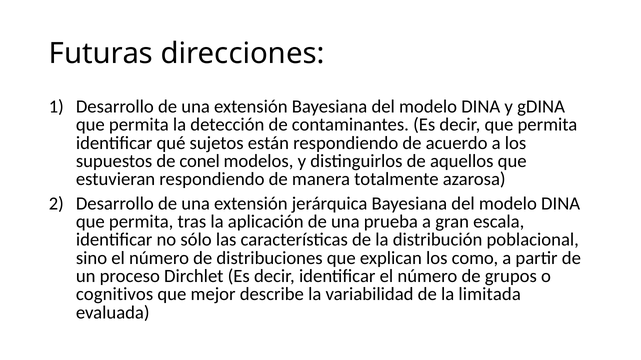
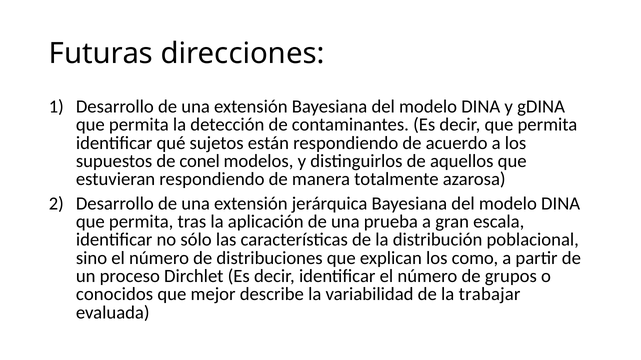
cognitivos: cognitivos -> conocidos
limitada: limitada -> trabajar
